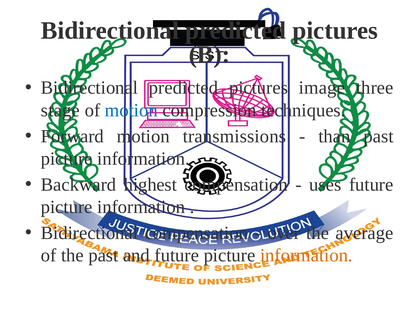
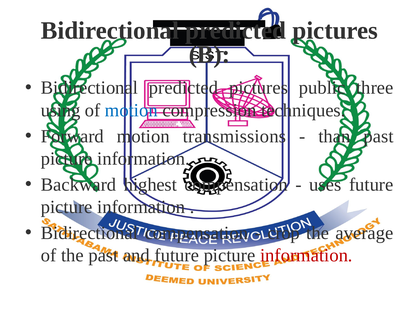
image: image -> public
stage: stage -> using
over: over -> crop
information at (306, 256) colour: orange -> red
